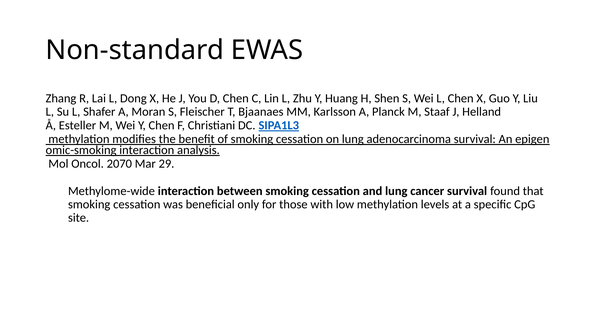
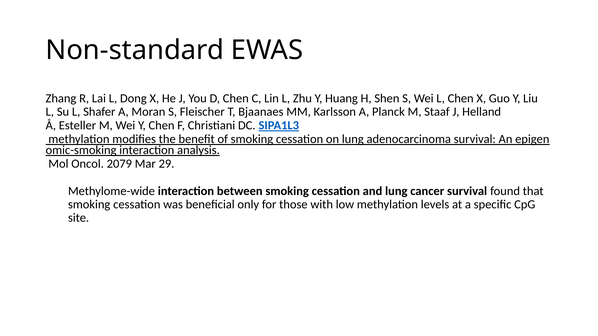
2070: 2070 -> 2079
